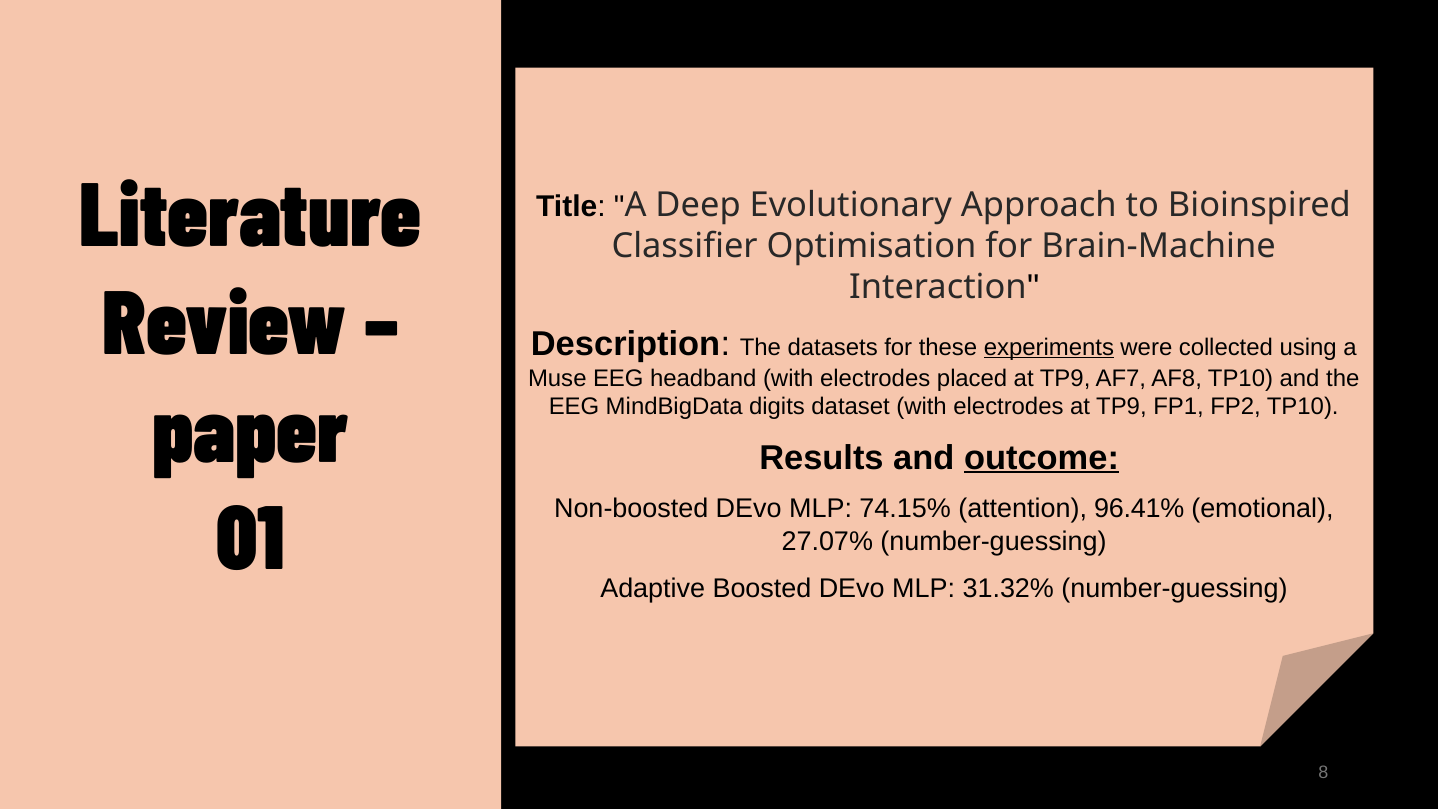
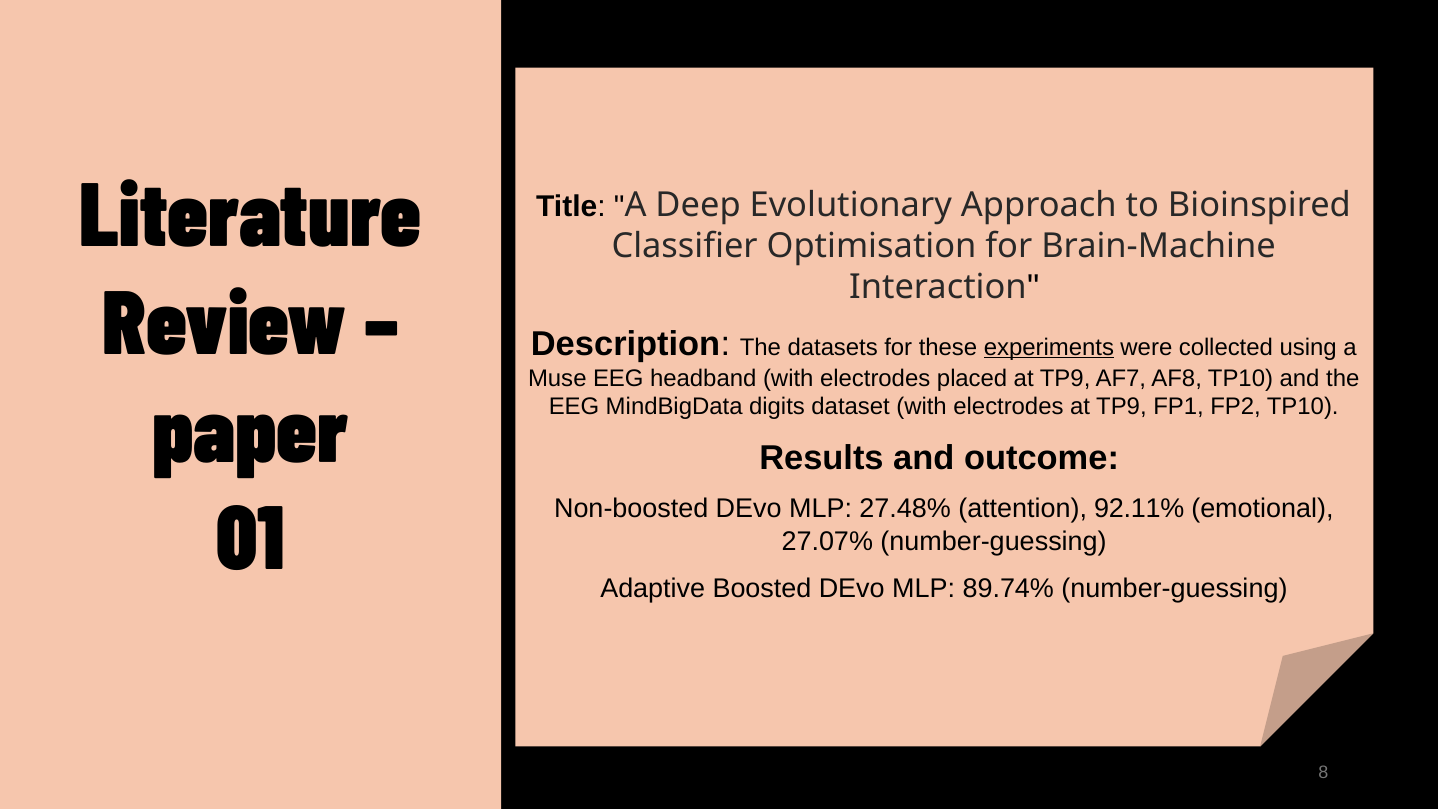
outcome underline: present -> none
74.15%: 74.15% -> 27.48%
96.41%: 96.41% -> 92.11%
31.32%: 31.32% -> 89.74%
